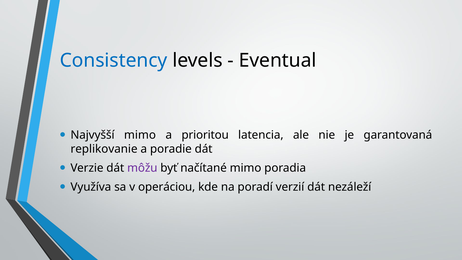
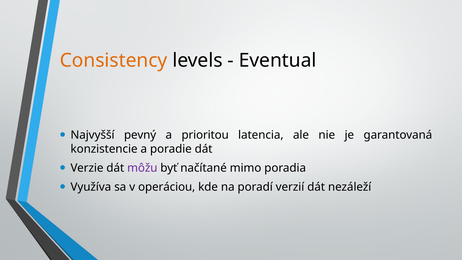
Consistency colour: blue -> orange
Najvyšší mimo: mimo -> pevný
replikovanie: replikovanie -> konzistencie
